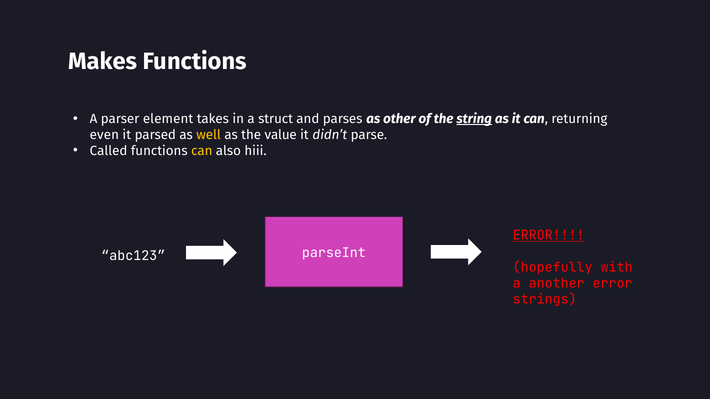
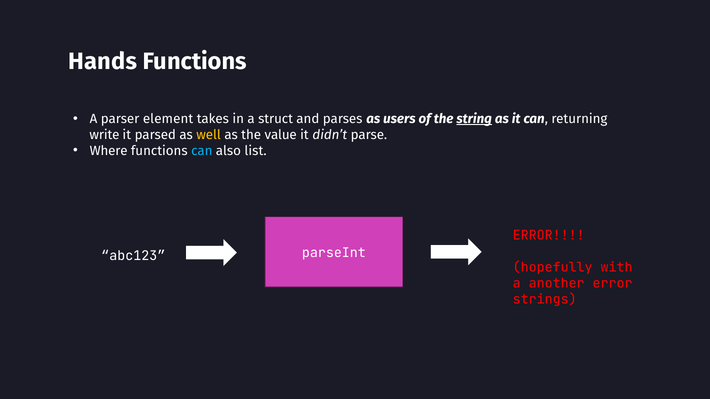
Makes: Makes -> Hands
other: other -> users
even: even -> write
Called: Called -> Where
can at (202, 151) colour: yellow -> light blue
hiii: hiii -> list
ERROR at (549, 236) underline: present -> none
